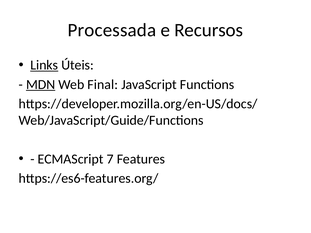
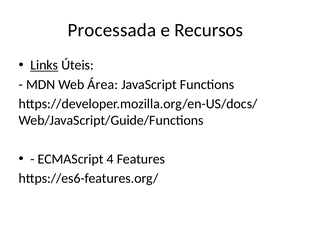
MDN underline: present -> none
Final: Final -> Área
7: 7 -> 4
